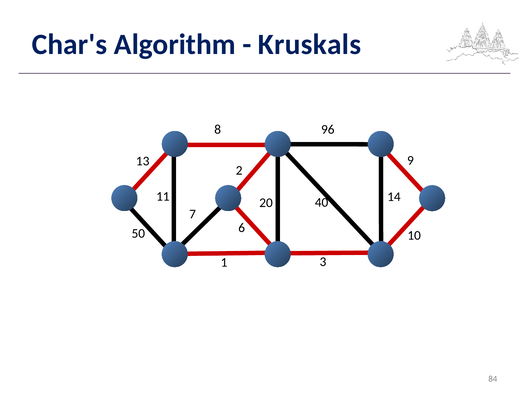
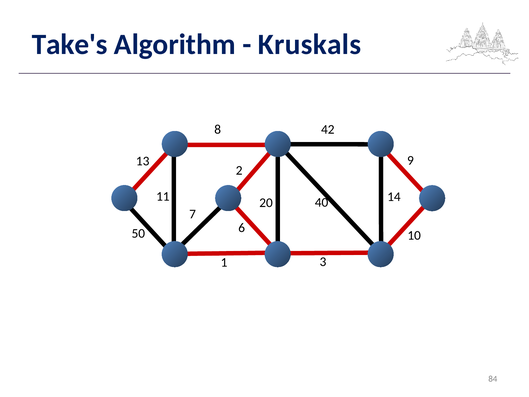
Char's: Char's -> Take's
96: 96 -> 42
